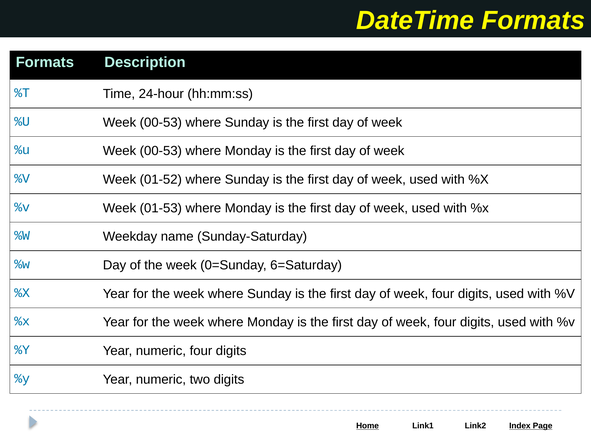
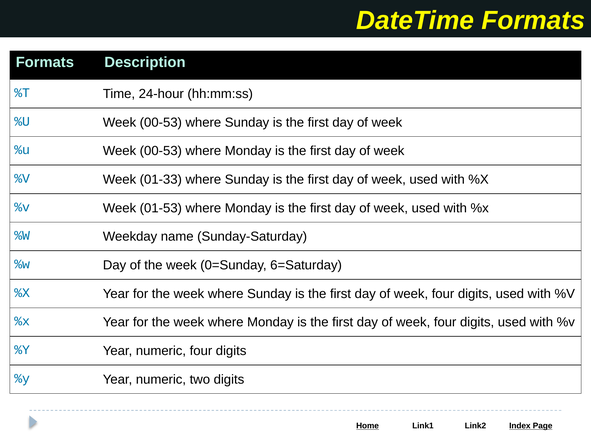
01-52: 01-52 -> 01-33
